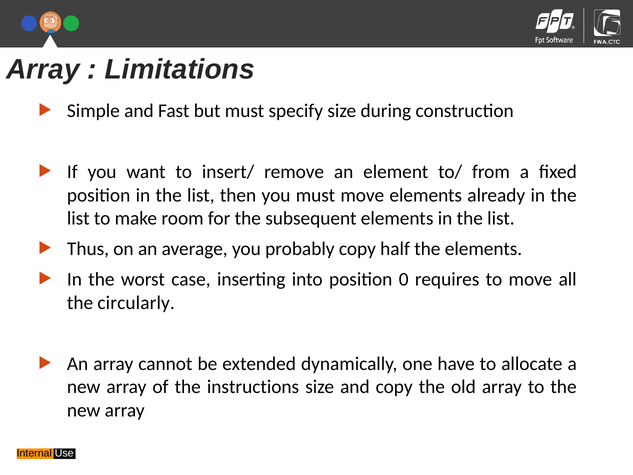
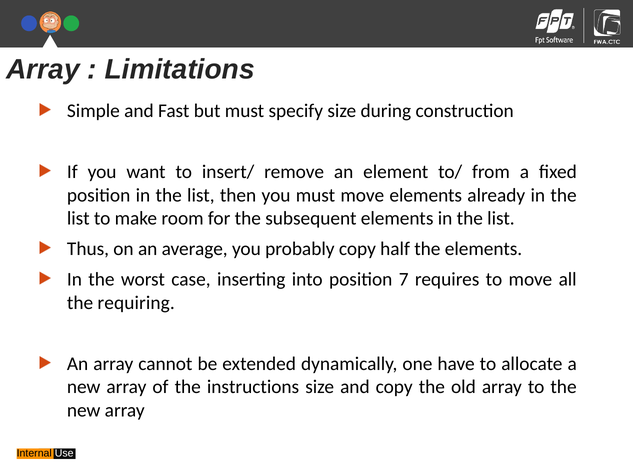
0: 0 -> 7
circularly: circularly -> requiring
